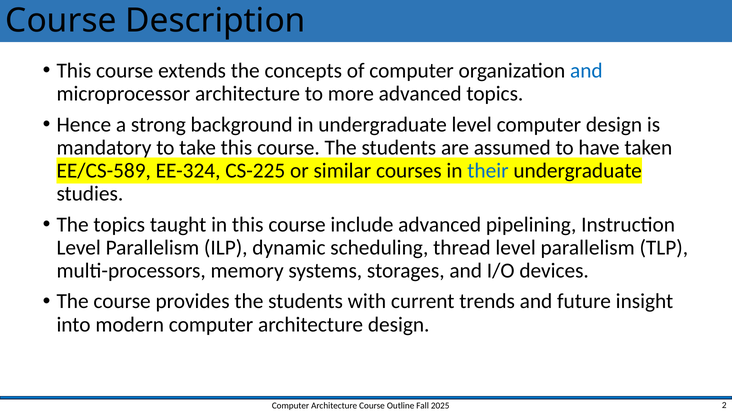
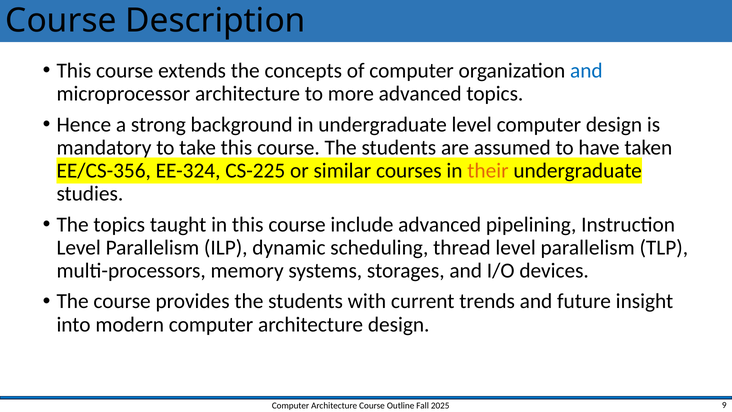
EE/CS-589: EE/CS-589 -> EE/CS-356
their colour: blue -> orange
2: 2 -> 9
